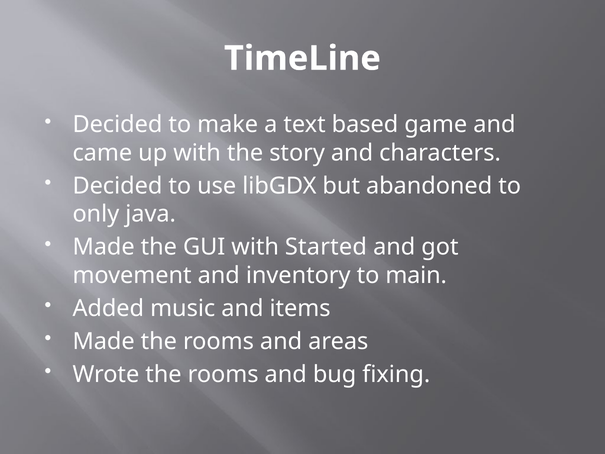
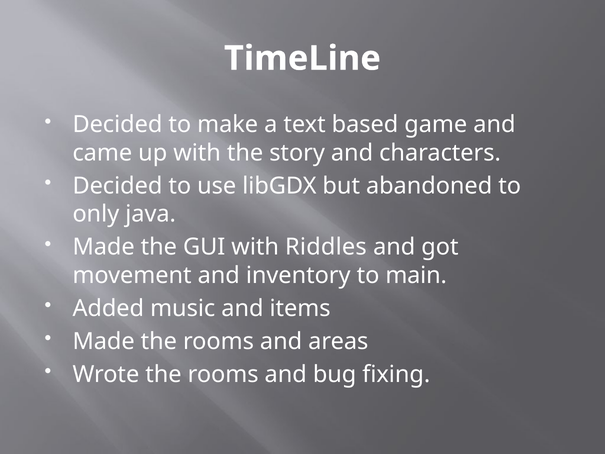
Started: Started -> Riddles
